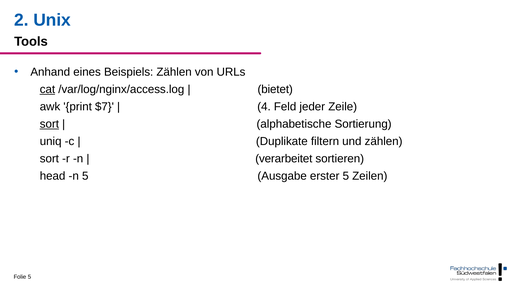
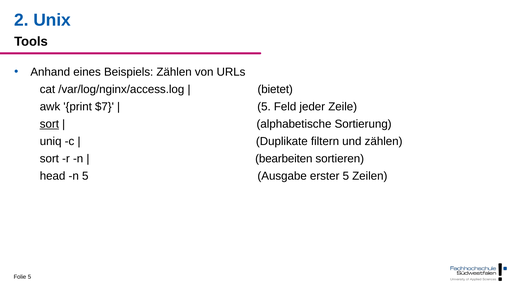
cat underline: present -> none
4 at (264, 106): 4 -> 5
verarbeitet: verarbeitet -> bearbeiten
